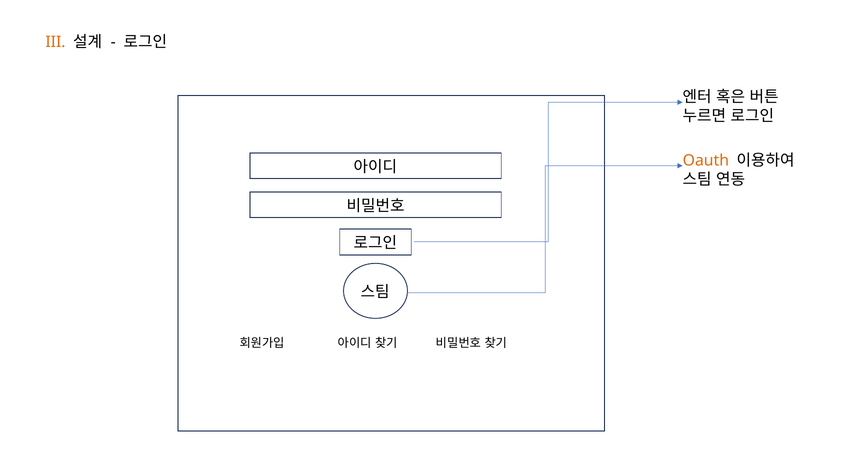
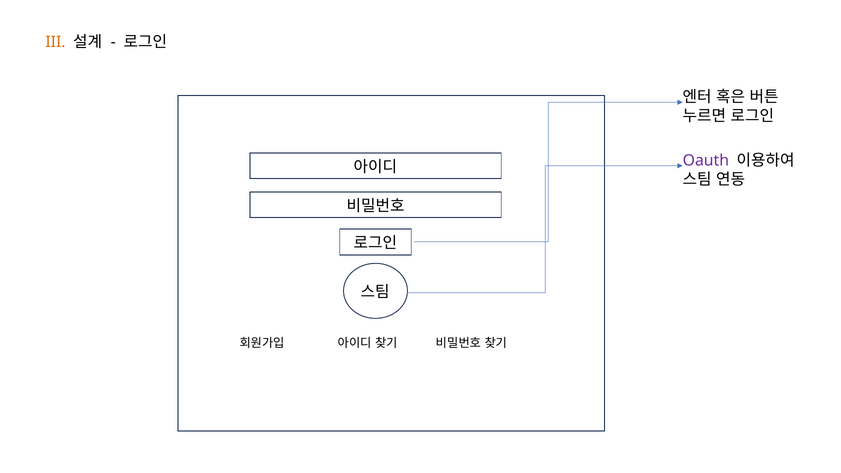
Oauth colour: orange -> purple
